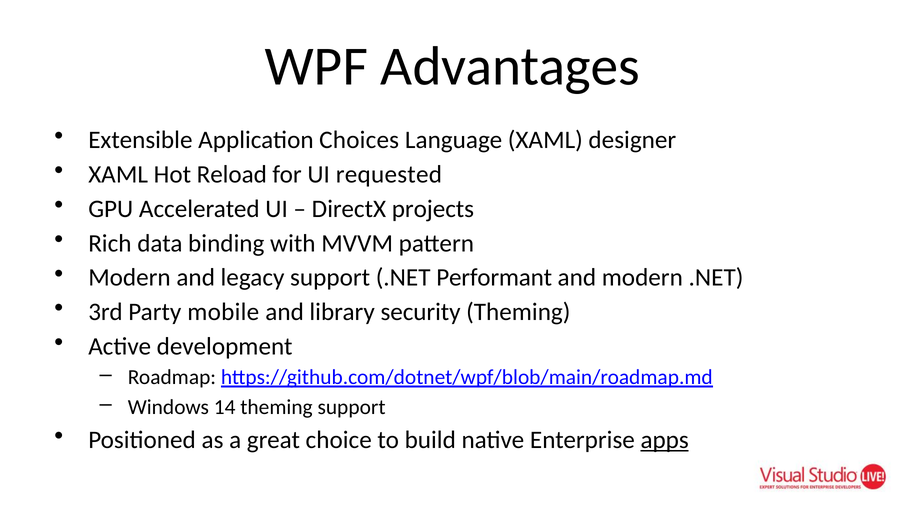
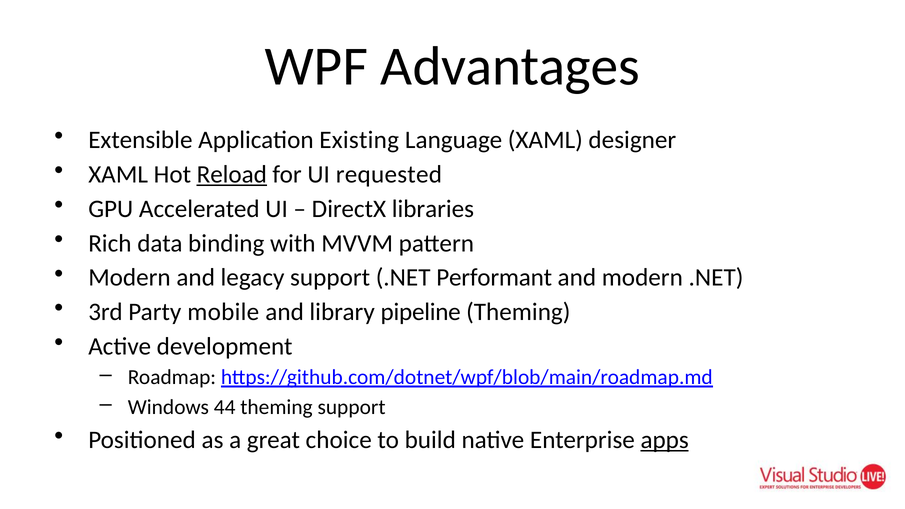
Choices: Choices -> Existing
Reload underline: none -> present
projects: projects -> libraries
security: security -> pipeline
14: 14 -> 44
